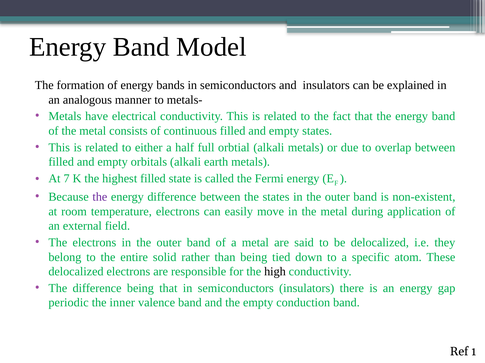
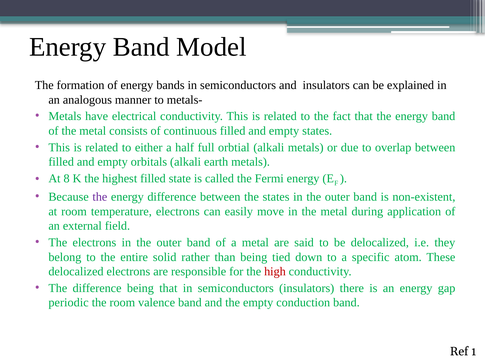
7: 7 -> 8
high colour: black -> red
the inner: inner -> room
